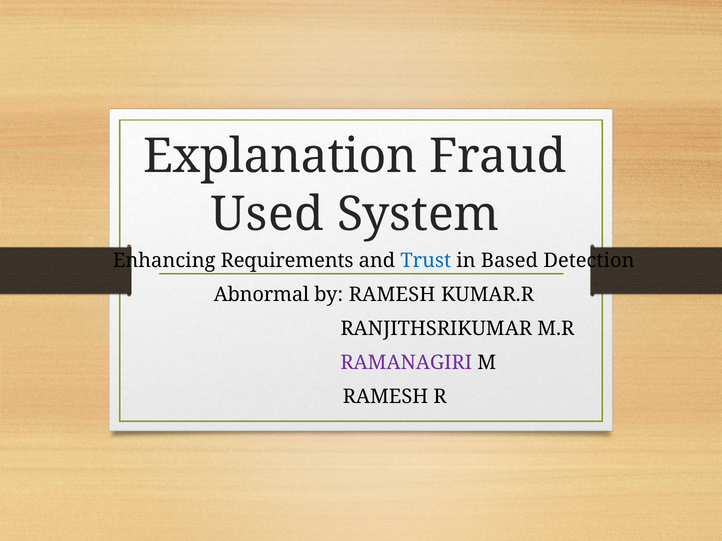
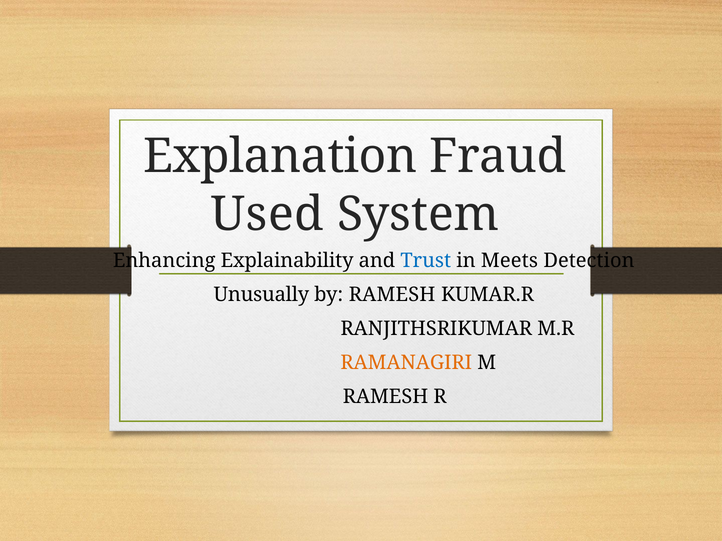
Requirements: Requirements -> Explainability
Based: Based -> Meets
Abnormal: Abnormal -> Unusually
RAMANAGIRI colour: purple -> orange
